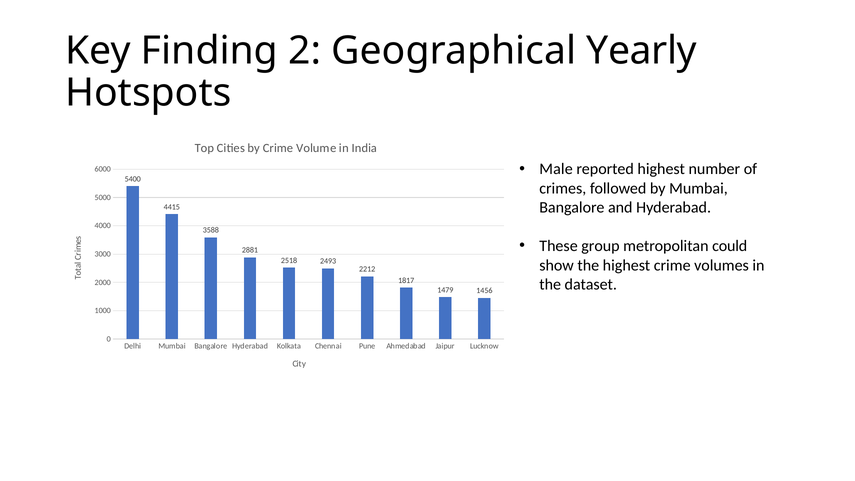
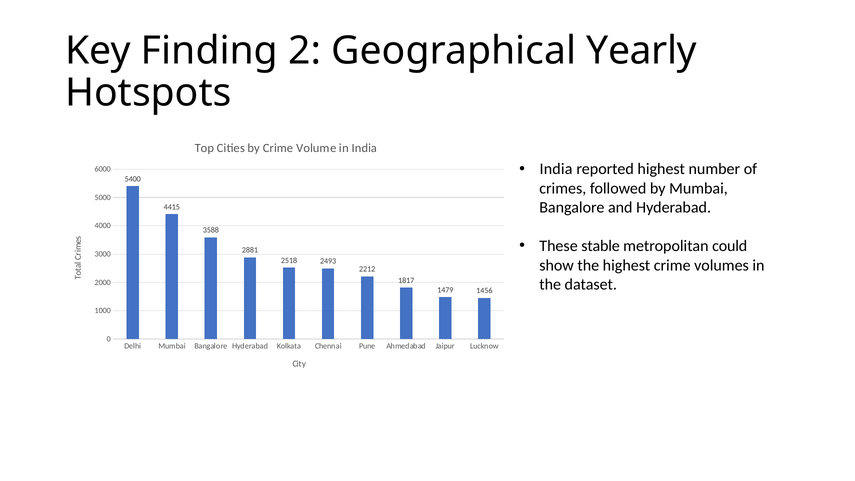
Male at (556, 169): Male -> India
group: group -> stable
